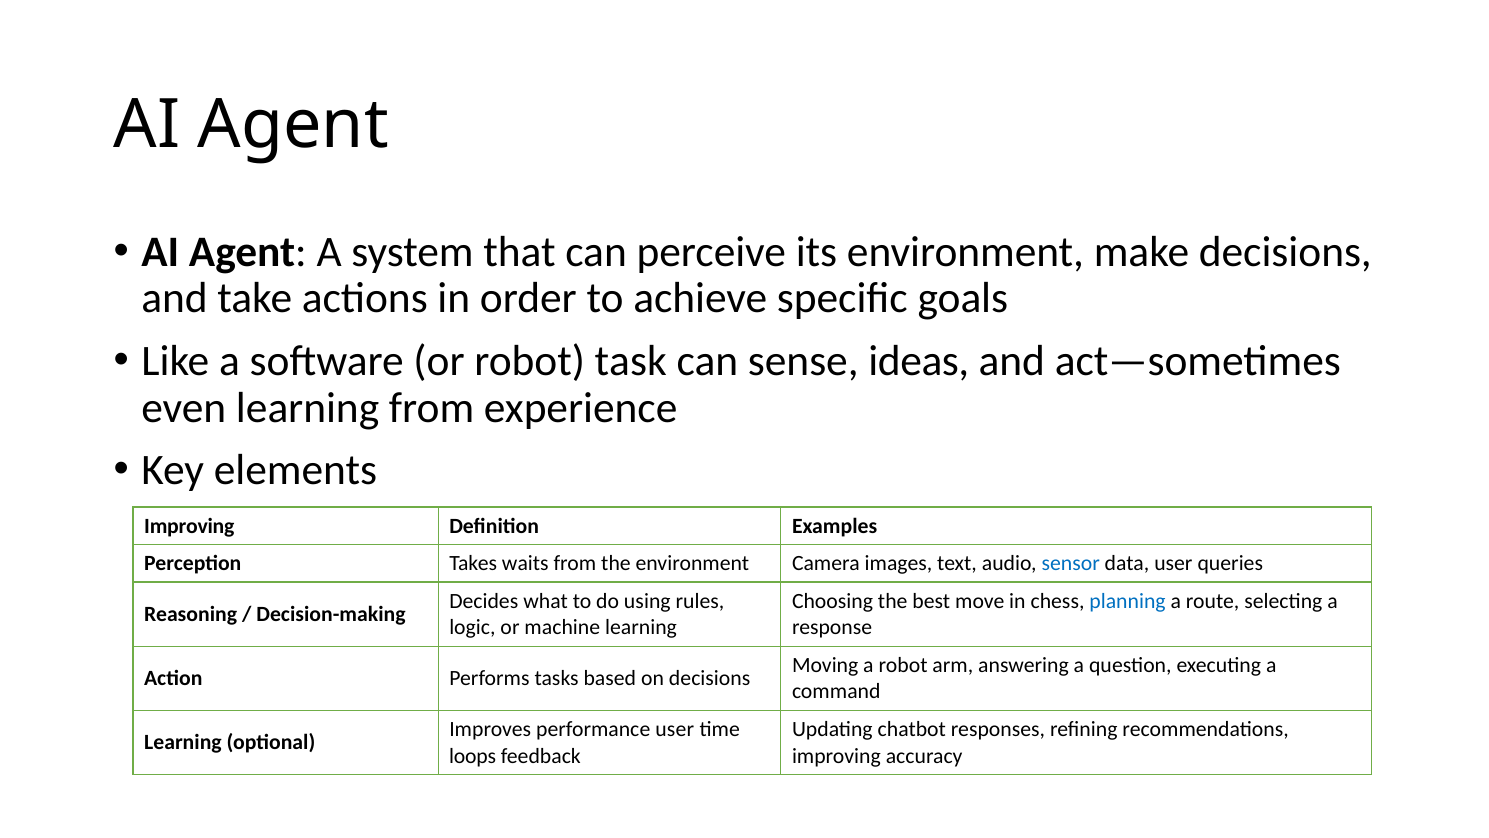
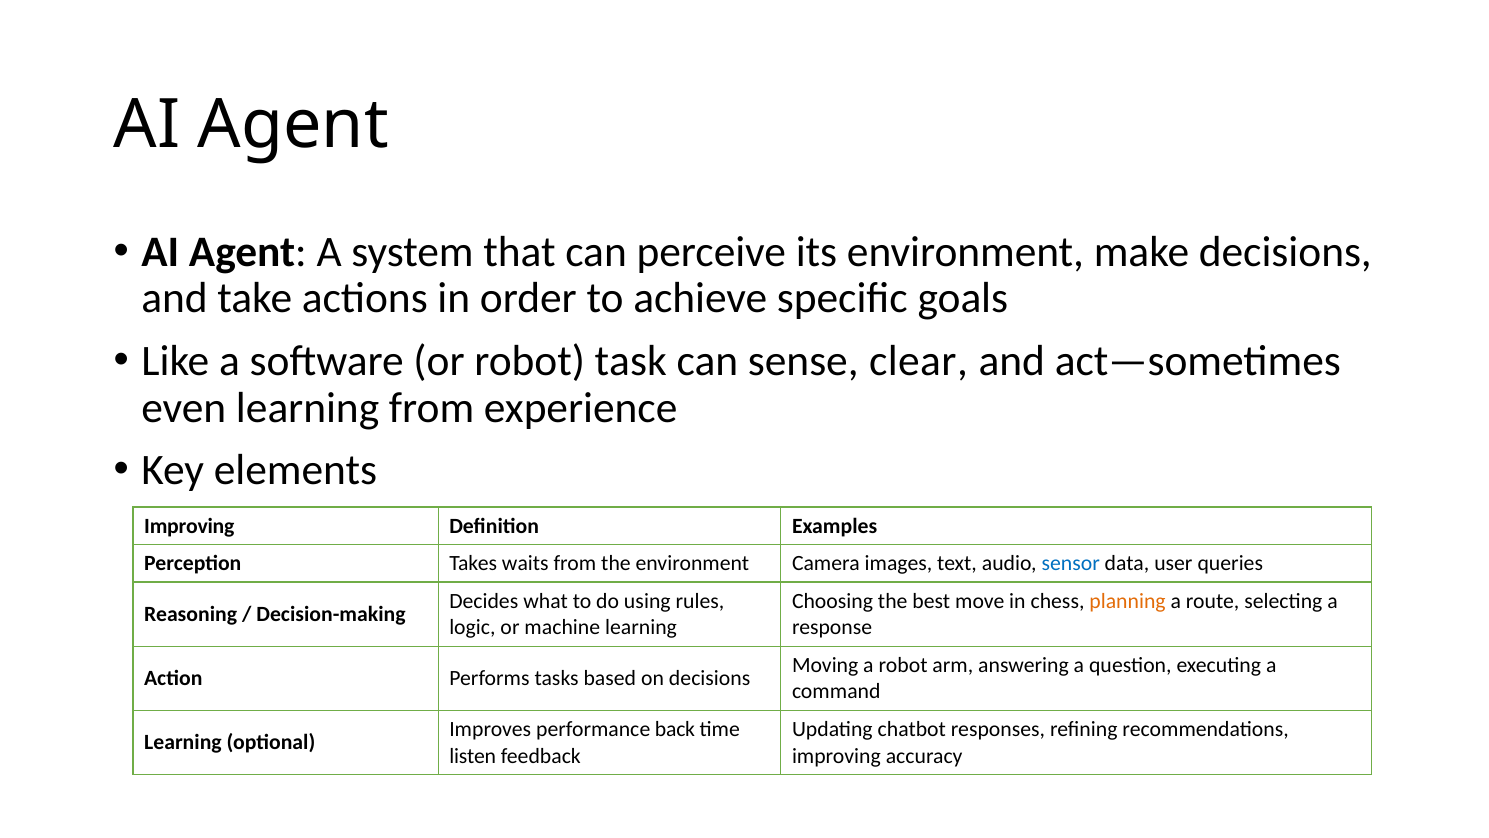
ideas: ideas -> clear
planning colour: blue -> orange
performance user: user -> back
loops: loops -> listen
